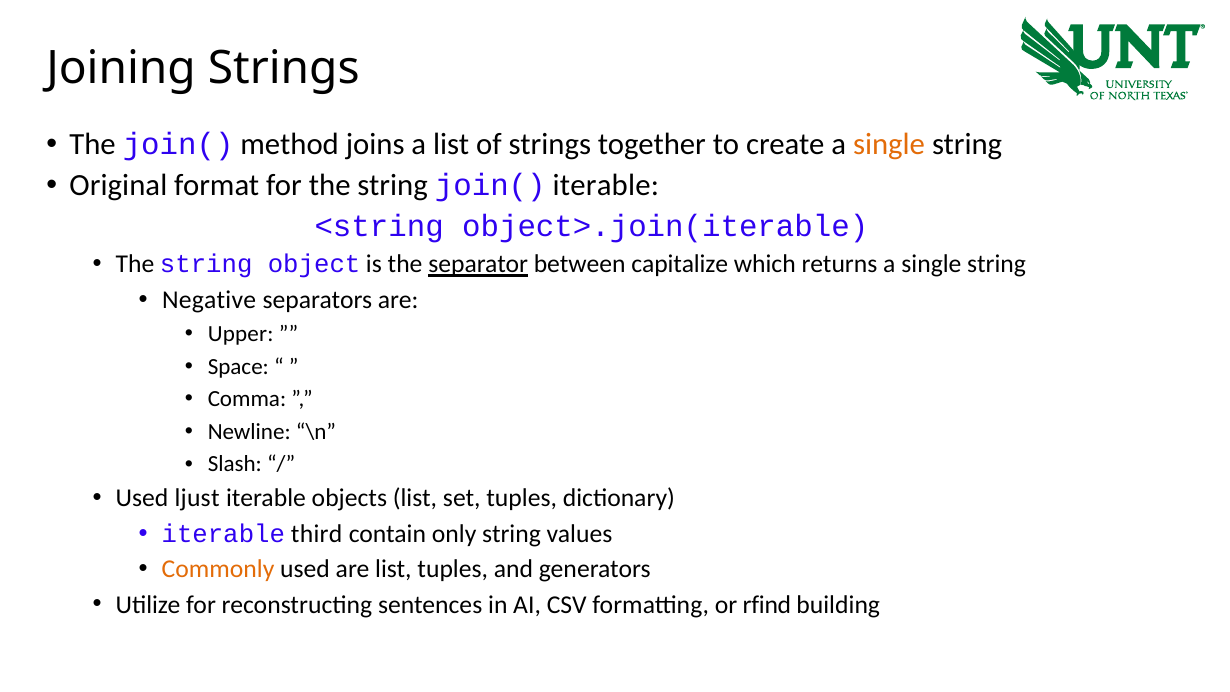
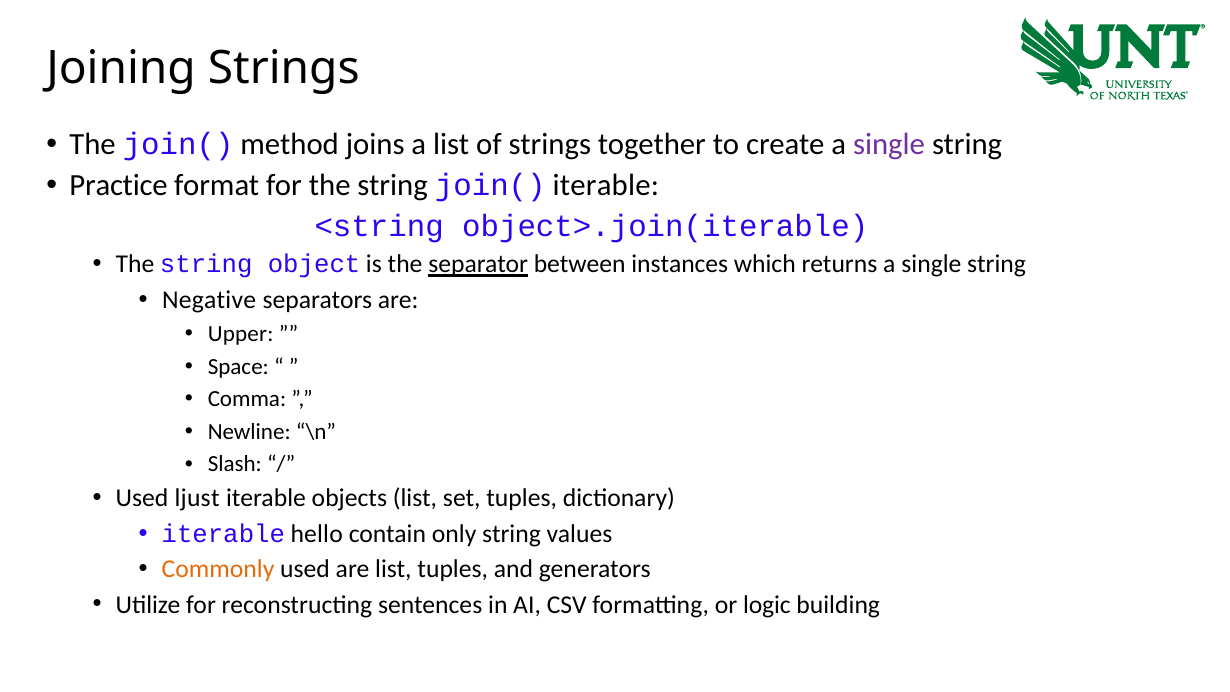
single at (889, 144) colour: orange -> purple
Original: Original -> Practice
capitalize: capitalize -> instances
third: third -> hello
rfind: rfind -> logic
